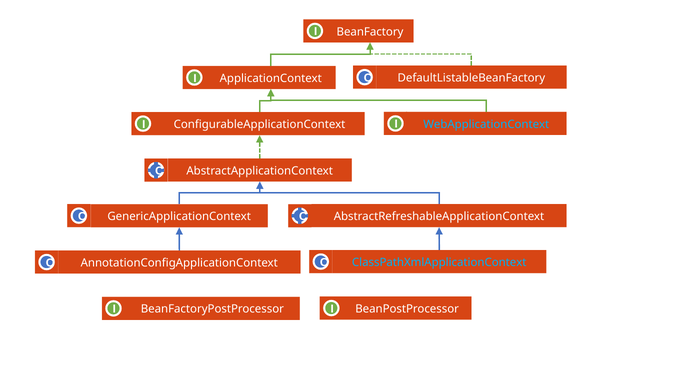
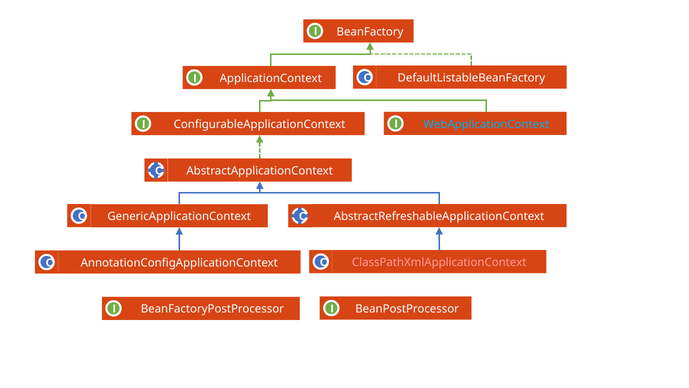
ClassPathXmlApplicationContext colour: light blue -> pink
